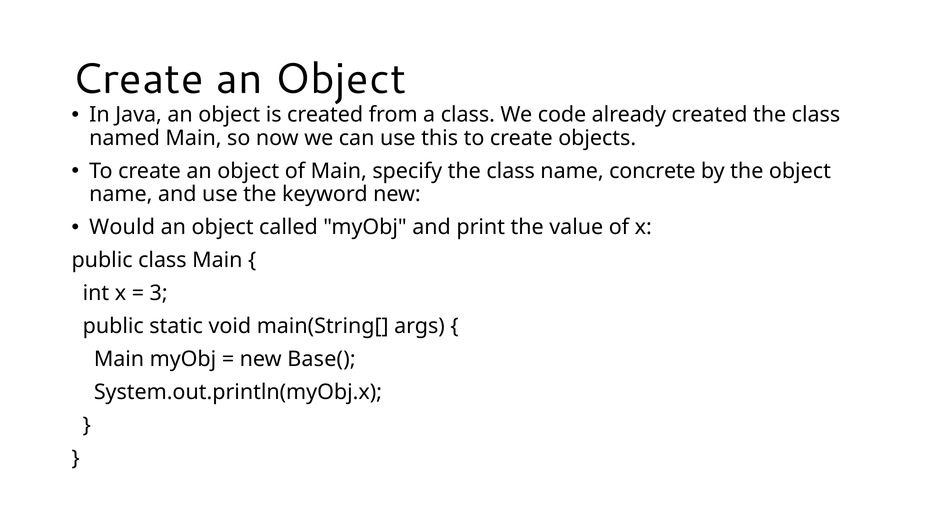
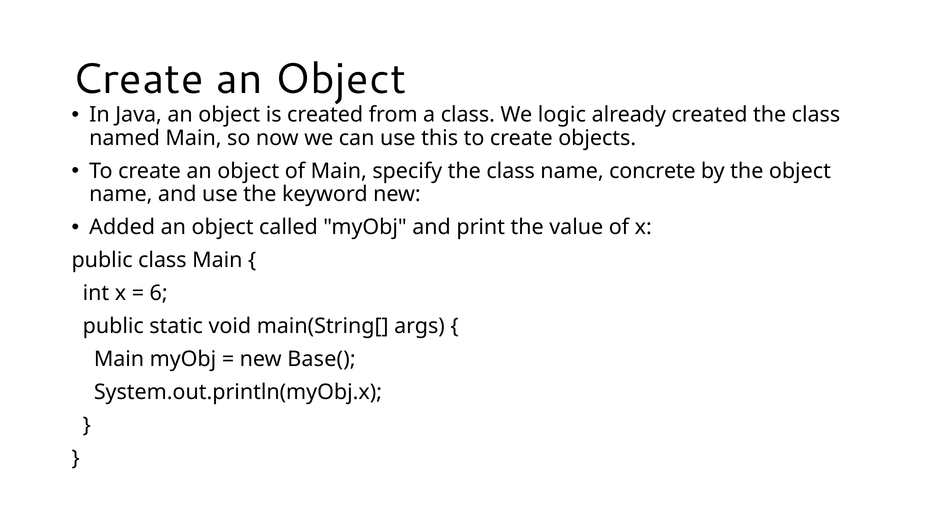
code: code -> logic
Would: Would -> Added
3: 3 -> 6
